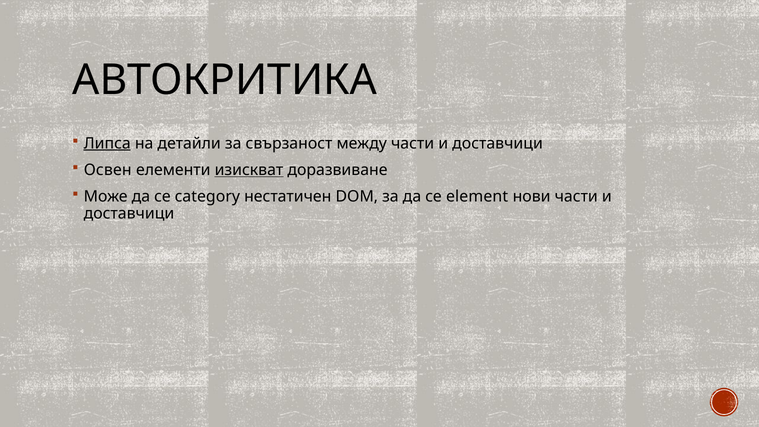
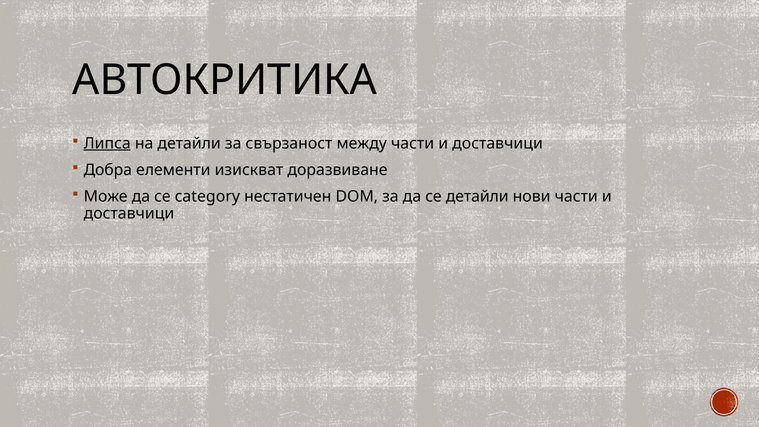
Освен: Освен -> Добра
изискват underline: present -> none
се element: element -> детайли
